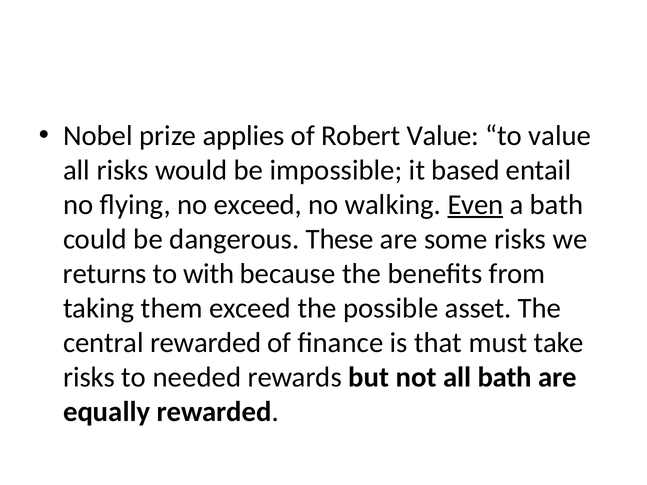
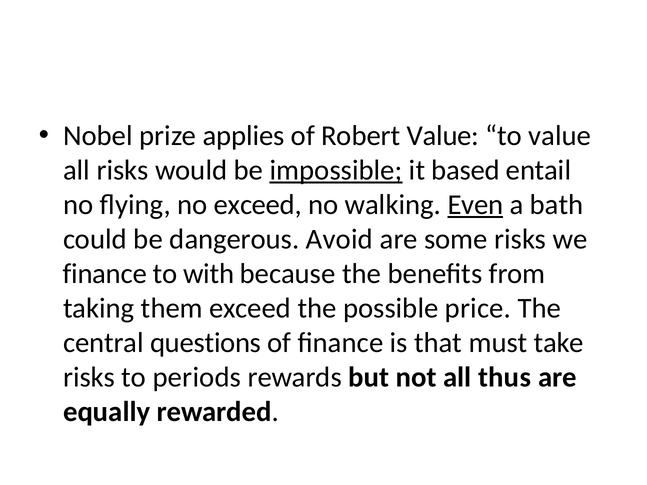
impossible underline: none -> present
These: These -> Avoid
returns at (105, 274): returns -> finance
asset: asset -> price
central rewarded: rewarded -> questions
needed: needed -> periods
all bath: bath -> thus
